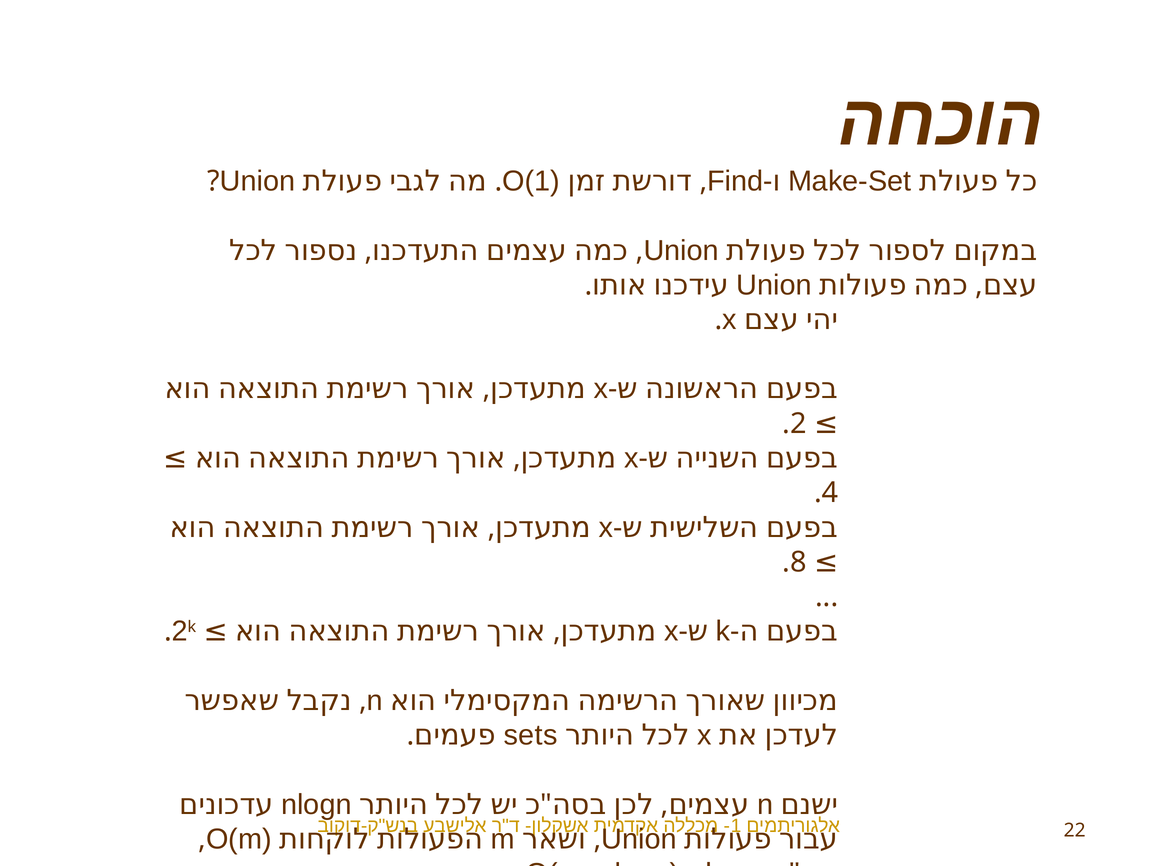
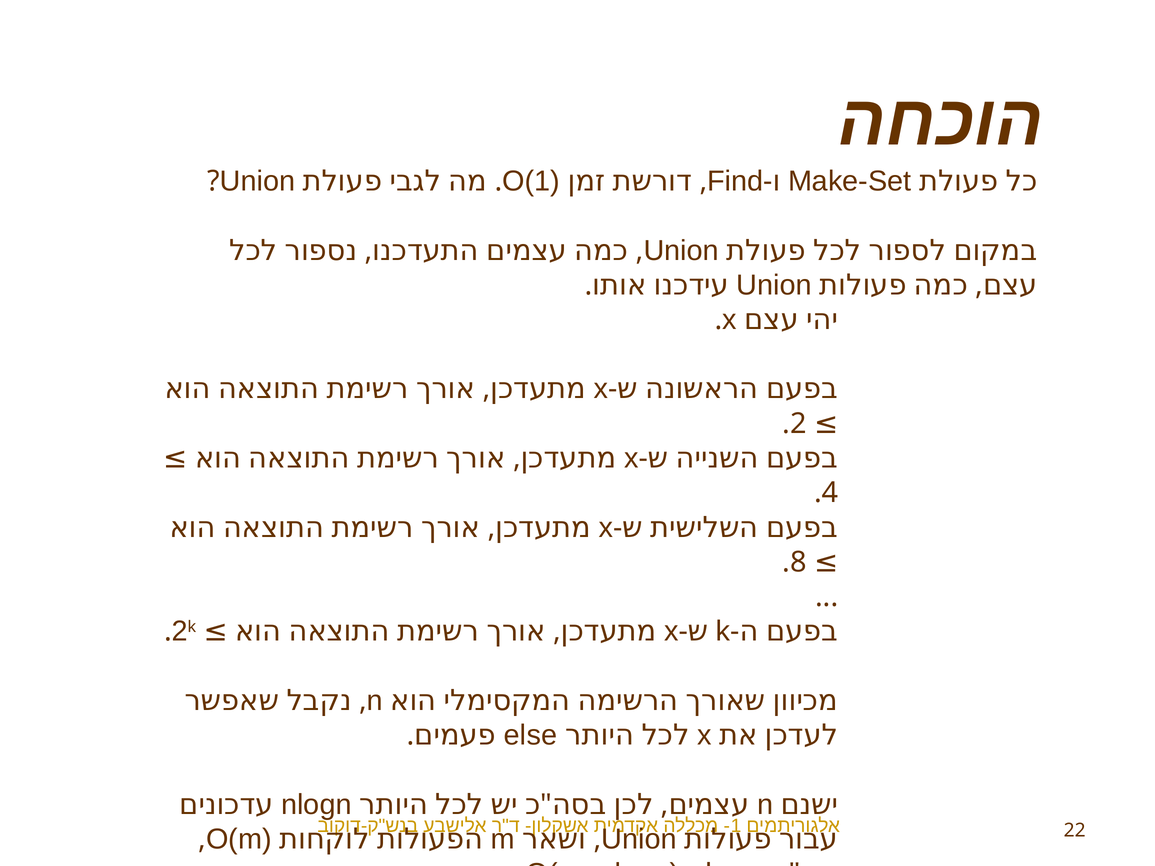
sets: sets -> else
